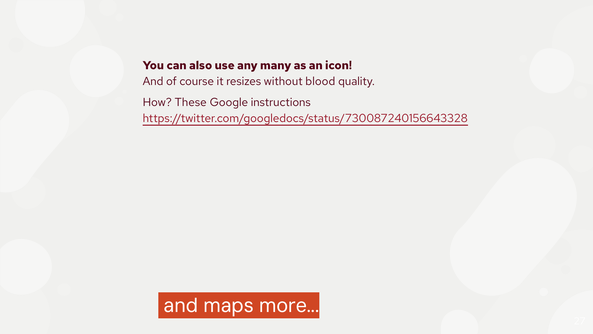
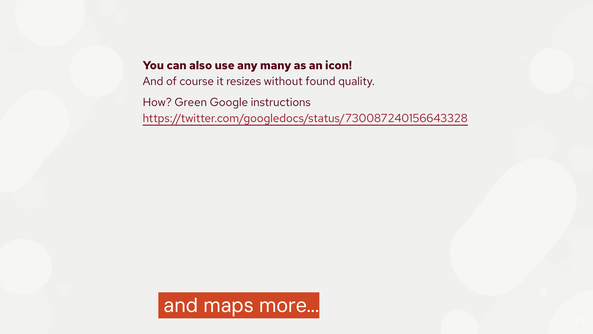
blood: blood -> found
These: These -> Green
